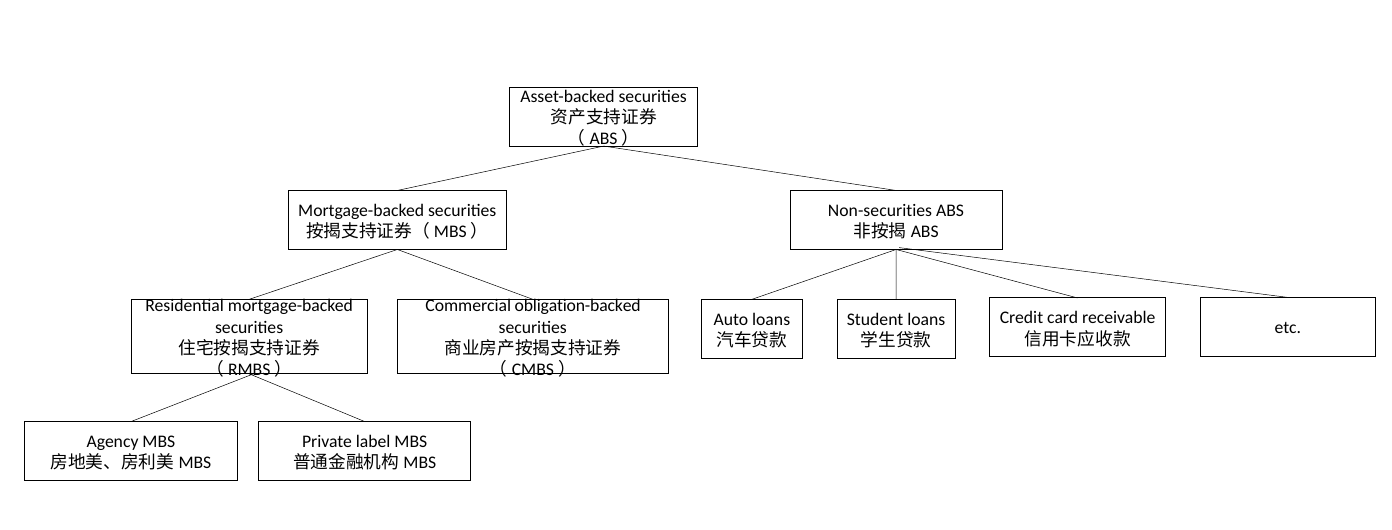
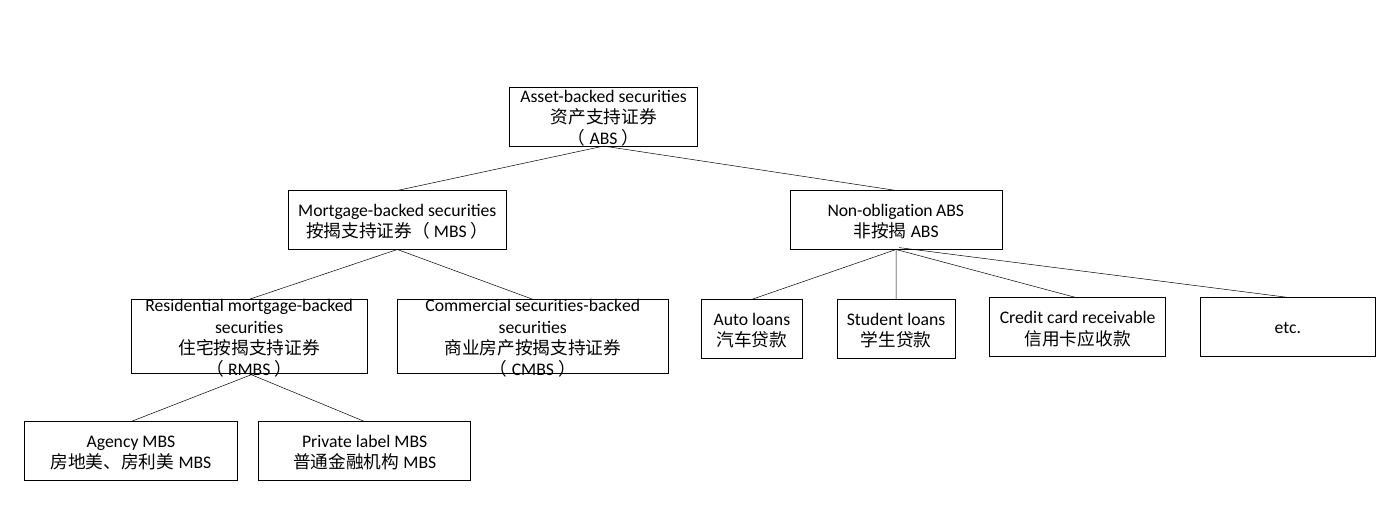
Non-securities: Non-securities -> Non-obligation
obligation-backed: obligation-backed -> securities-backed
